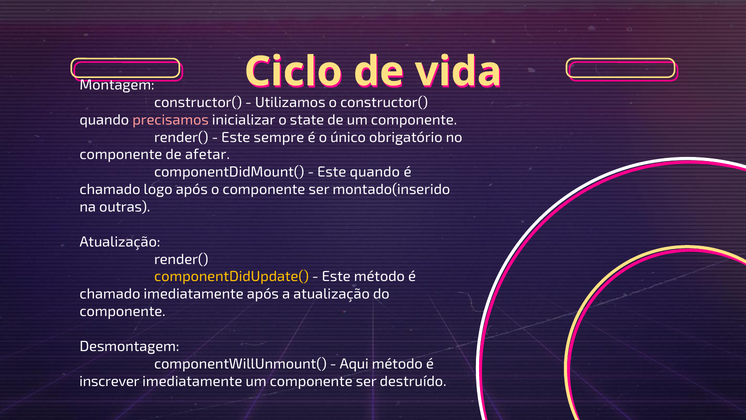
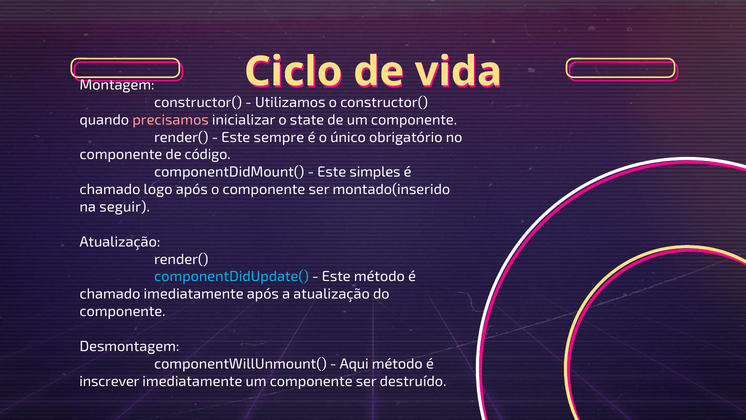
afetar: afetar -> código
Este quando: quando -> simples
outras: outras -> seguir
componentDidUpdate( colour: yellow -> light blue
